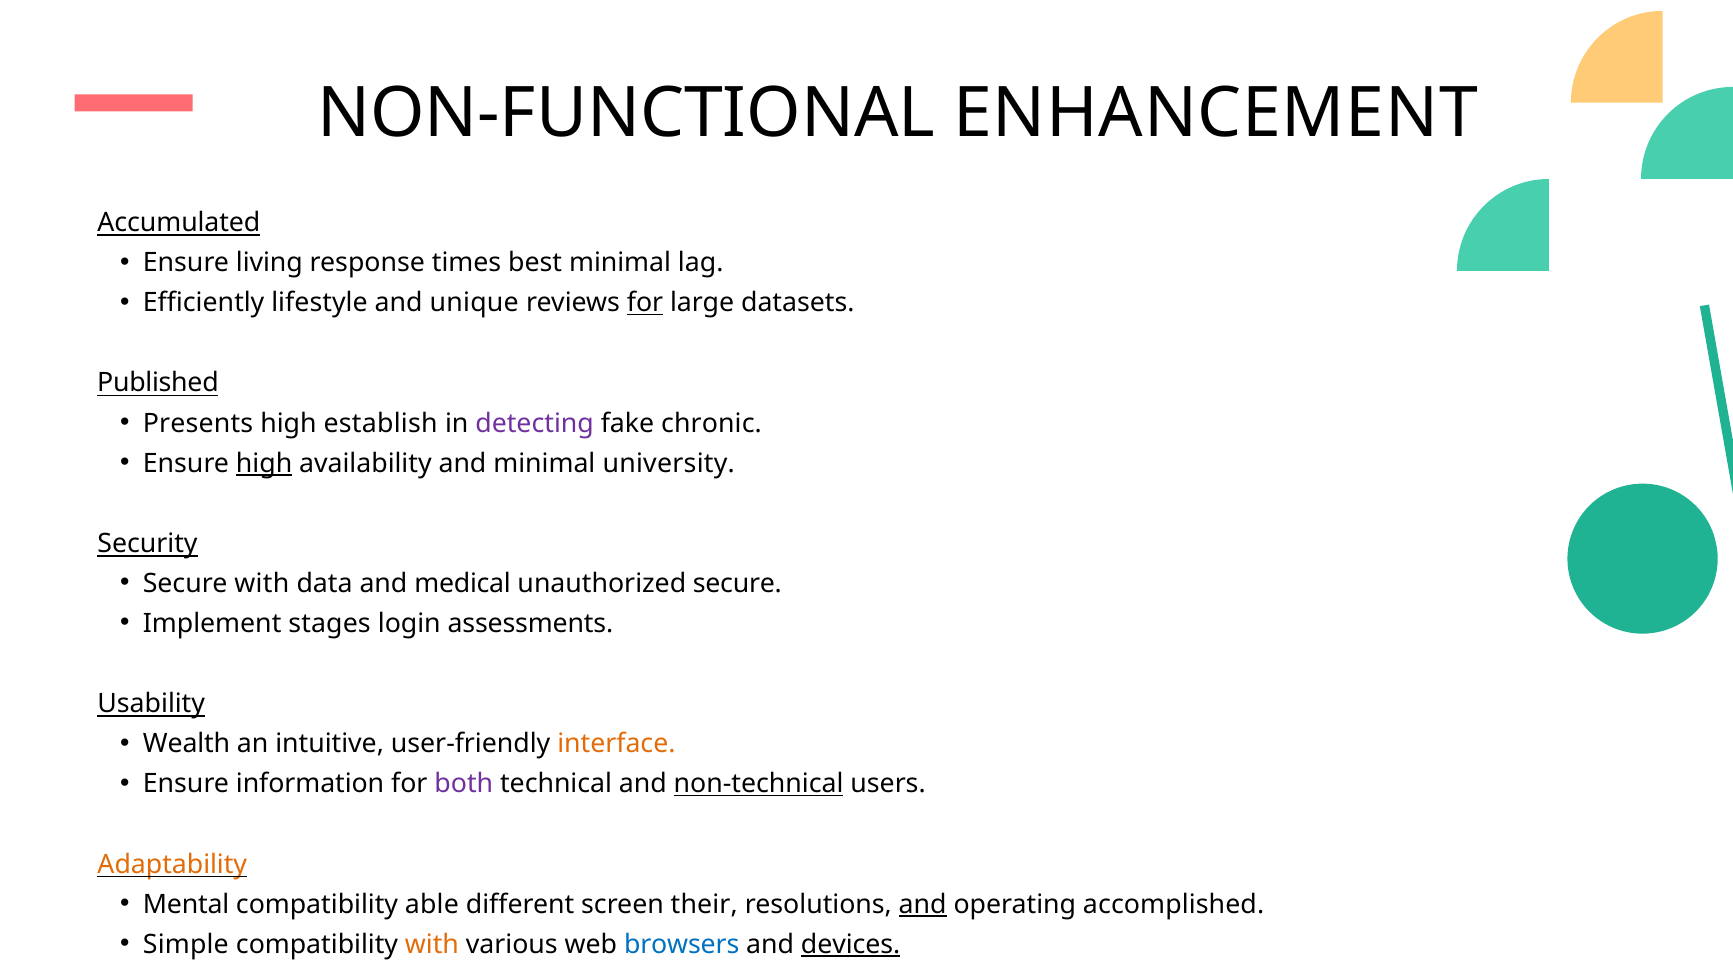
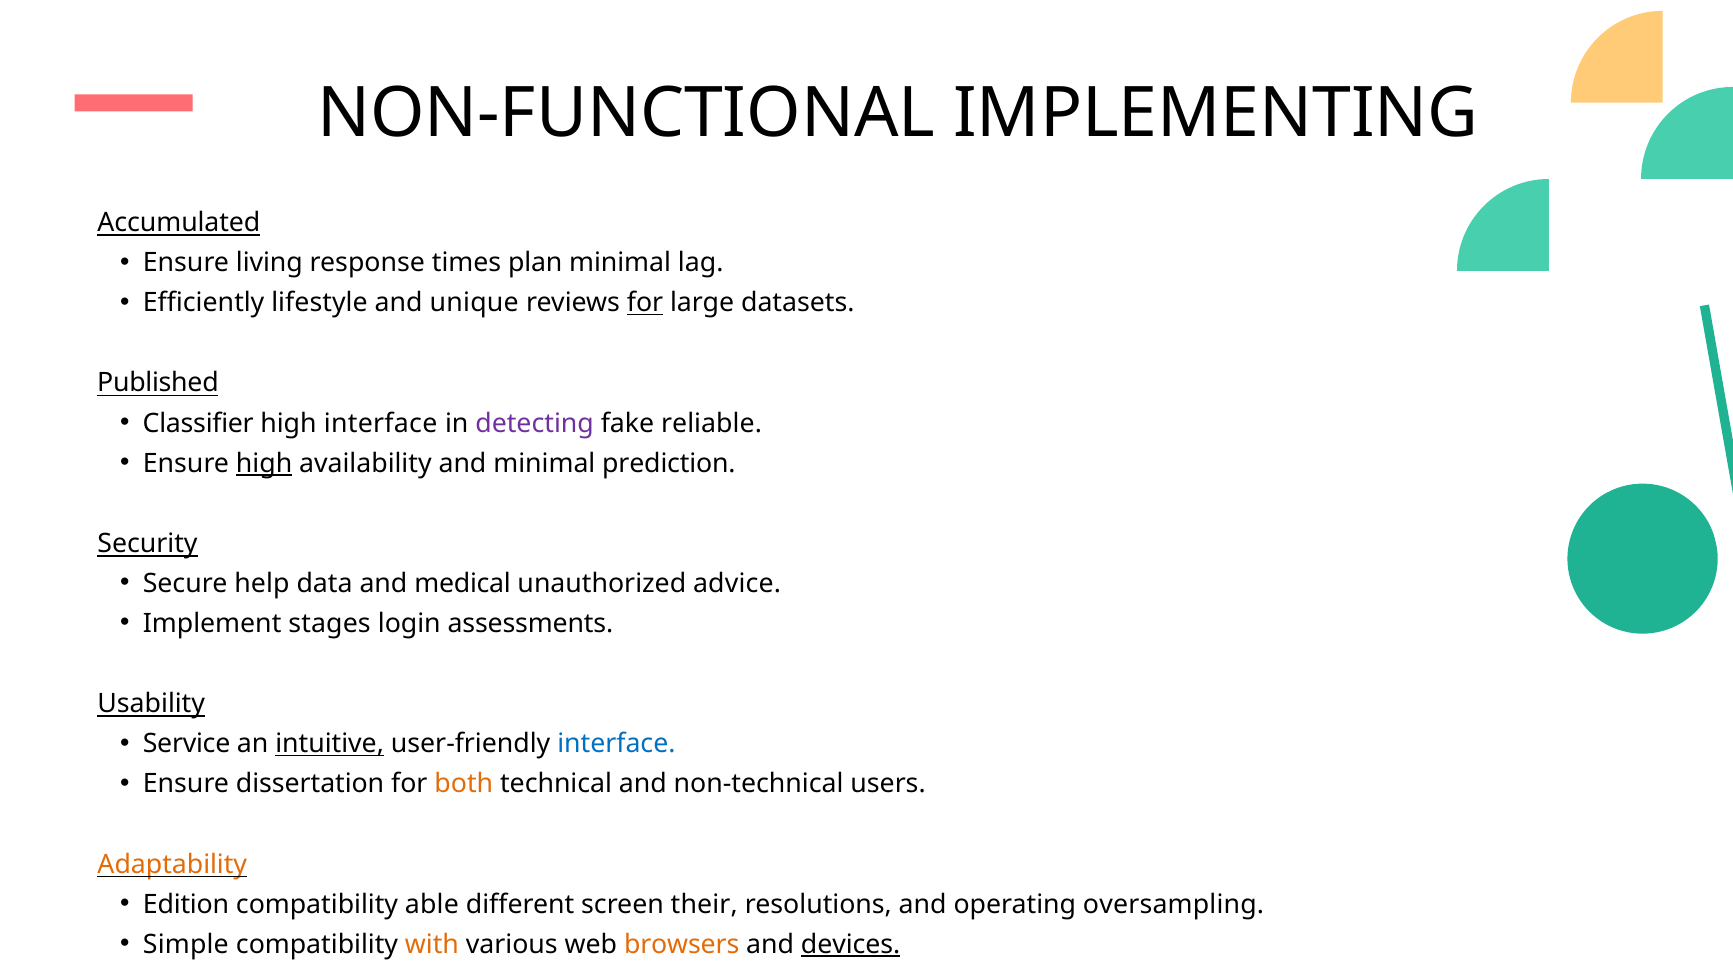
ENHANCEMENT: ENHANCEMENT -> IMPLEMENTING
best: best -> plan
Presents: Presents -> Classifier
high establish: establish -> interface
chronic: chronic -> reliable
university: university -> prediction
Secure with: with -> help
unauthorized secure: secure -> advice
Wealth: Wealth -> Service
intuitive underline: none -> present
interface at (616, 744) colour: orange -> blue
information: information -> dissertation
both colour: purple -> orange
non-technical underline: present -> none
Mental: Mental -> Edition
and at (923, 904) underline: present -> none
accomplished: accomplished -> oversampling
browsers colour: blue -> orange
